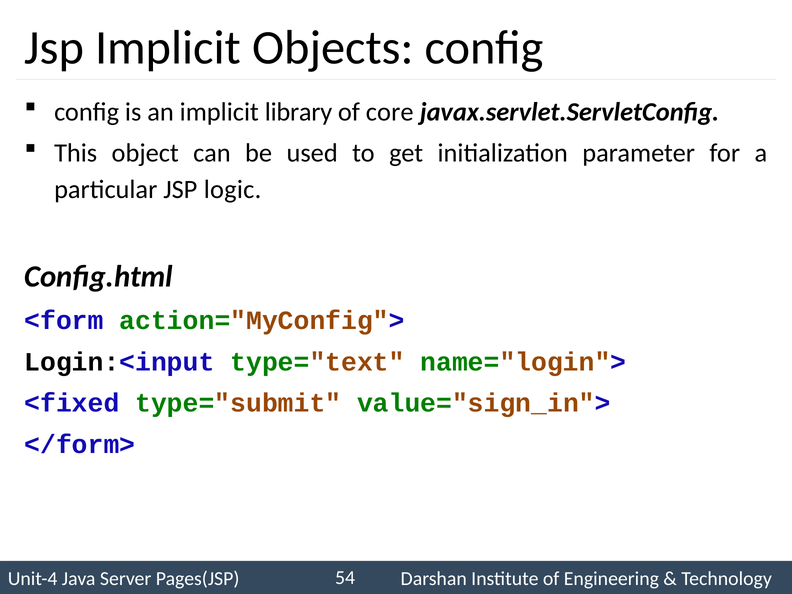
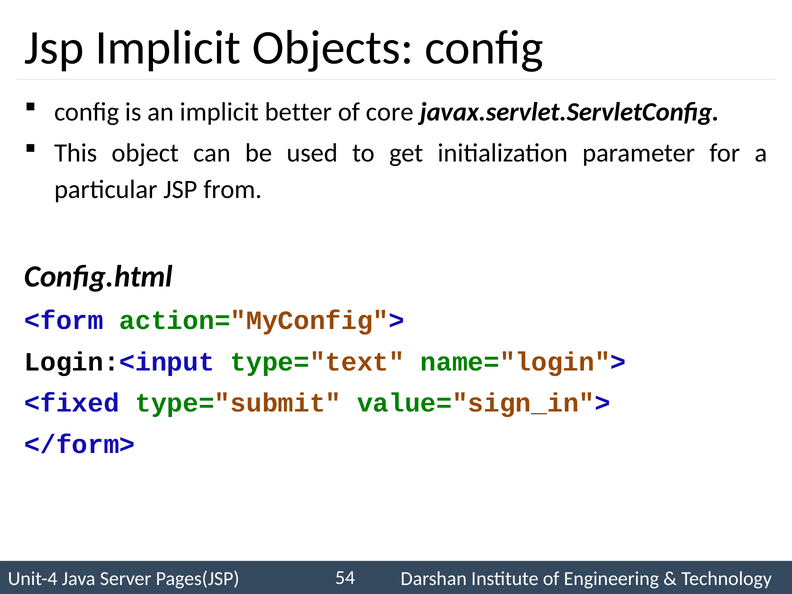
library: library -> better
logic: logic -> from
